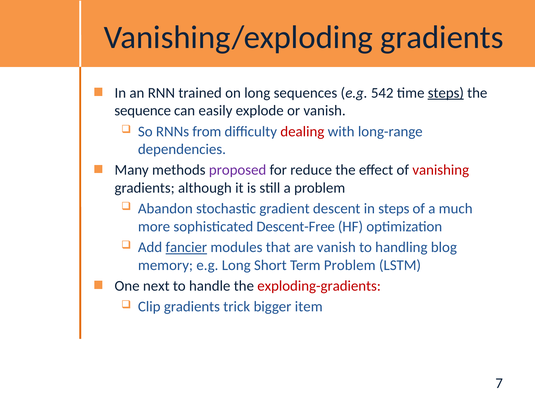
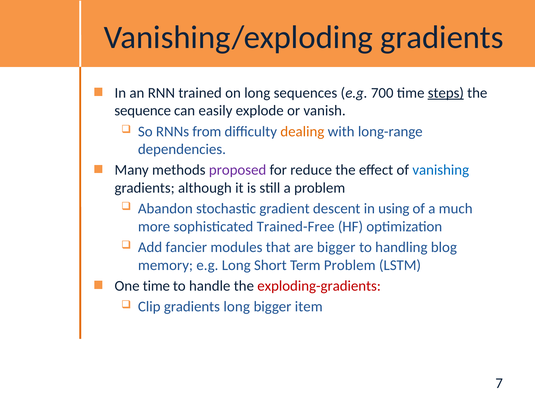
542: 542 -> 700
dealing colour: red -> orange
vanishing colour: red -> blue
in steps: steps -> using
Descent-Free: Descent-Free -> Trained-Free
fancier underline: present -> none
are vanish: vanish -> bigger
One next: next -> time
gradients trick: trick -> long
